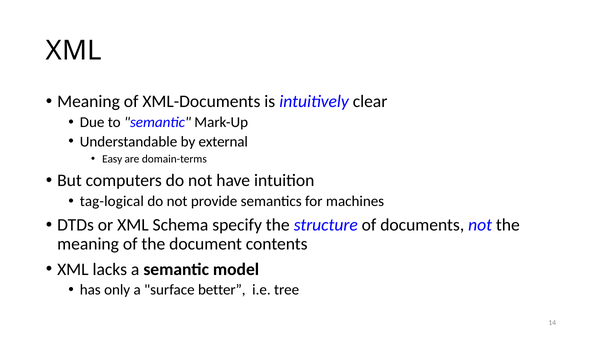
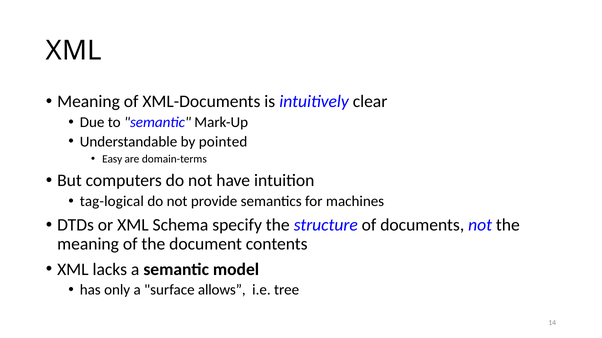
external: external -> pointed
better: better -> allows
